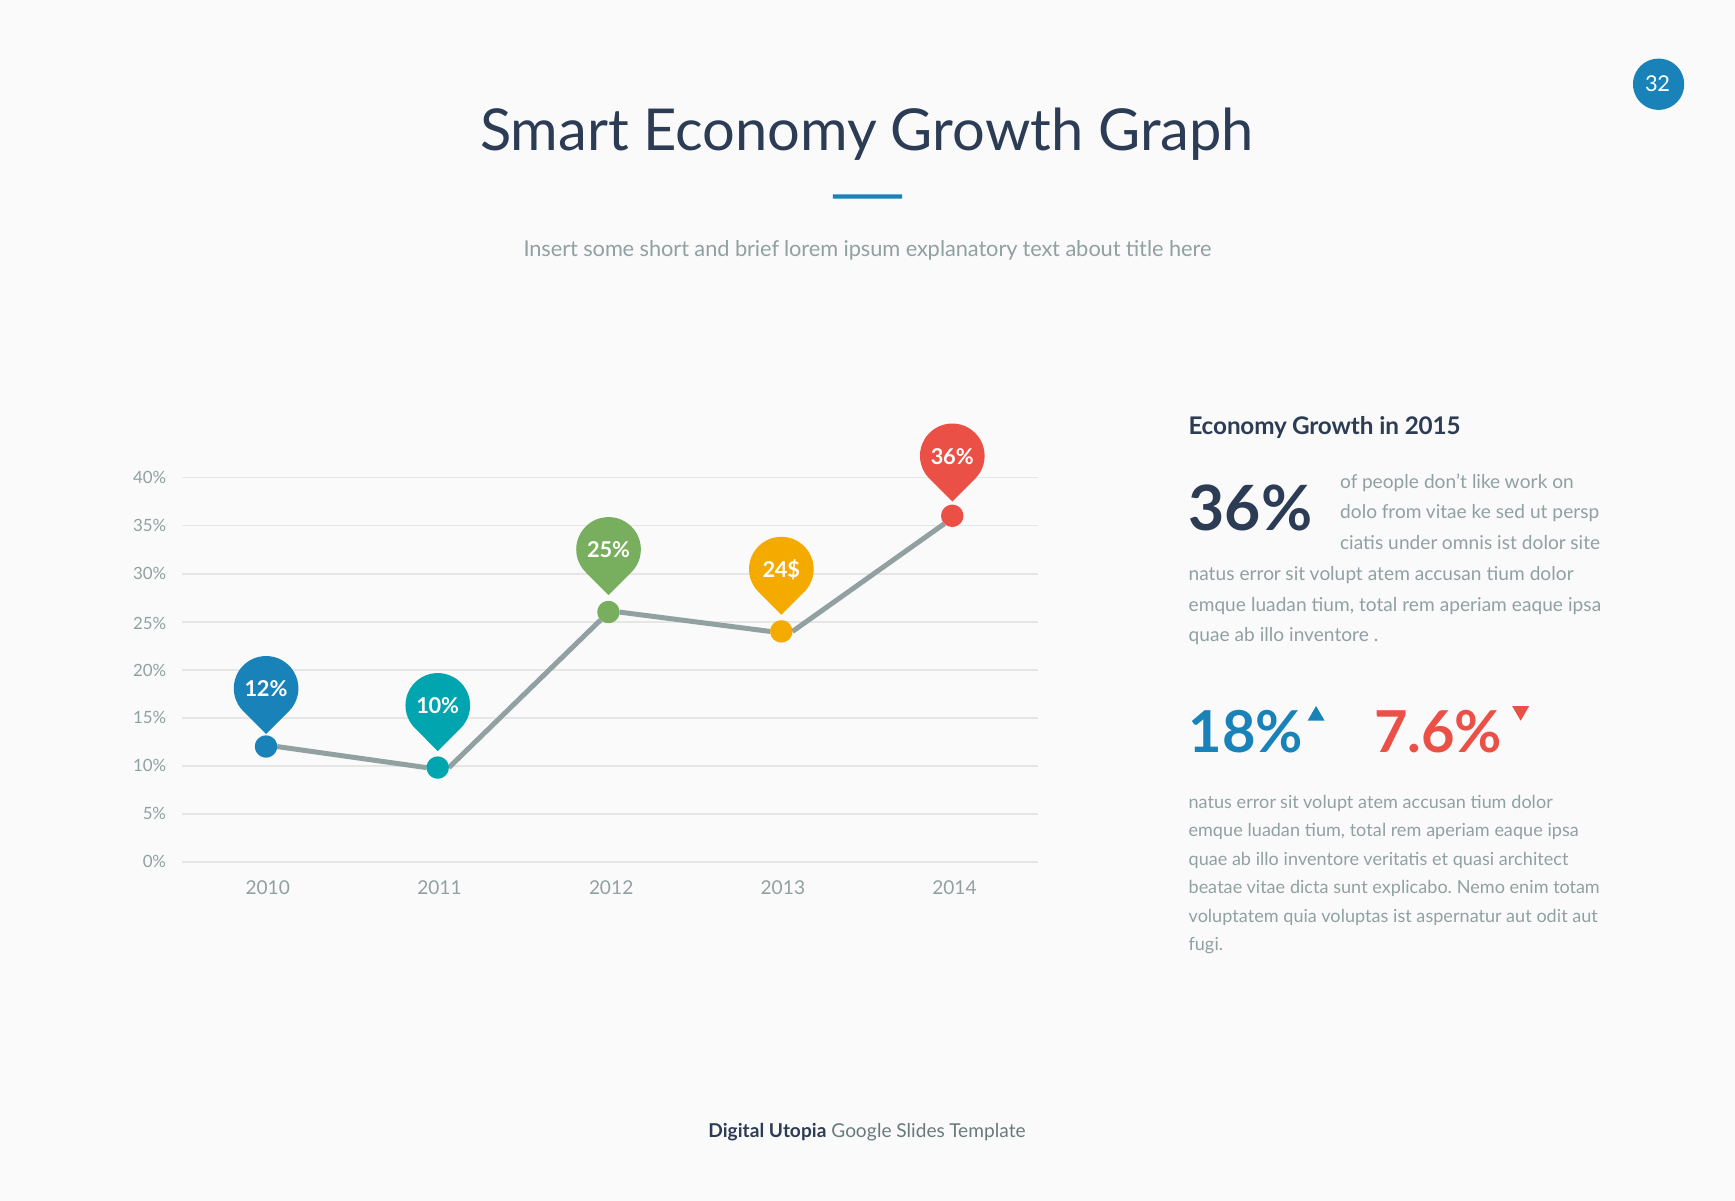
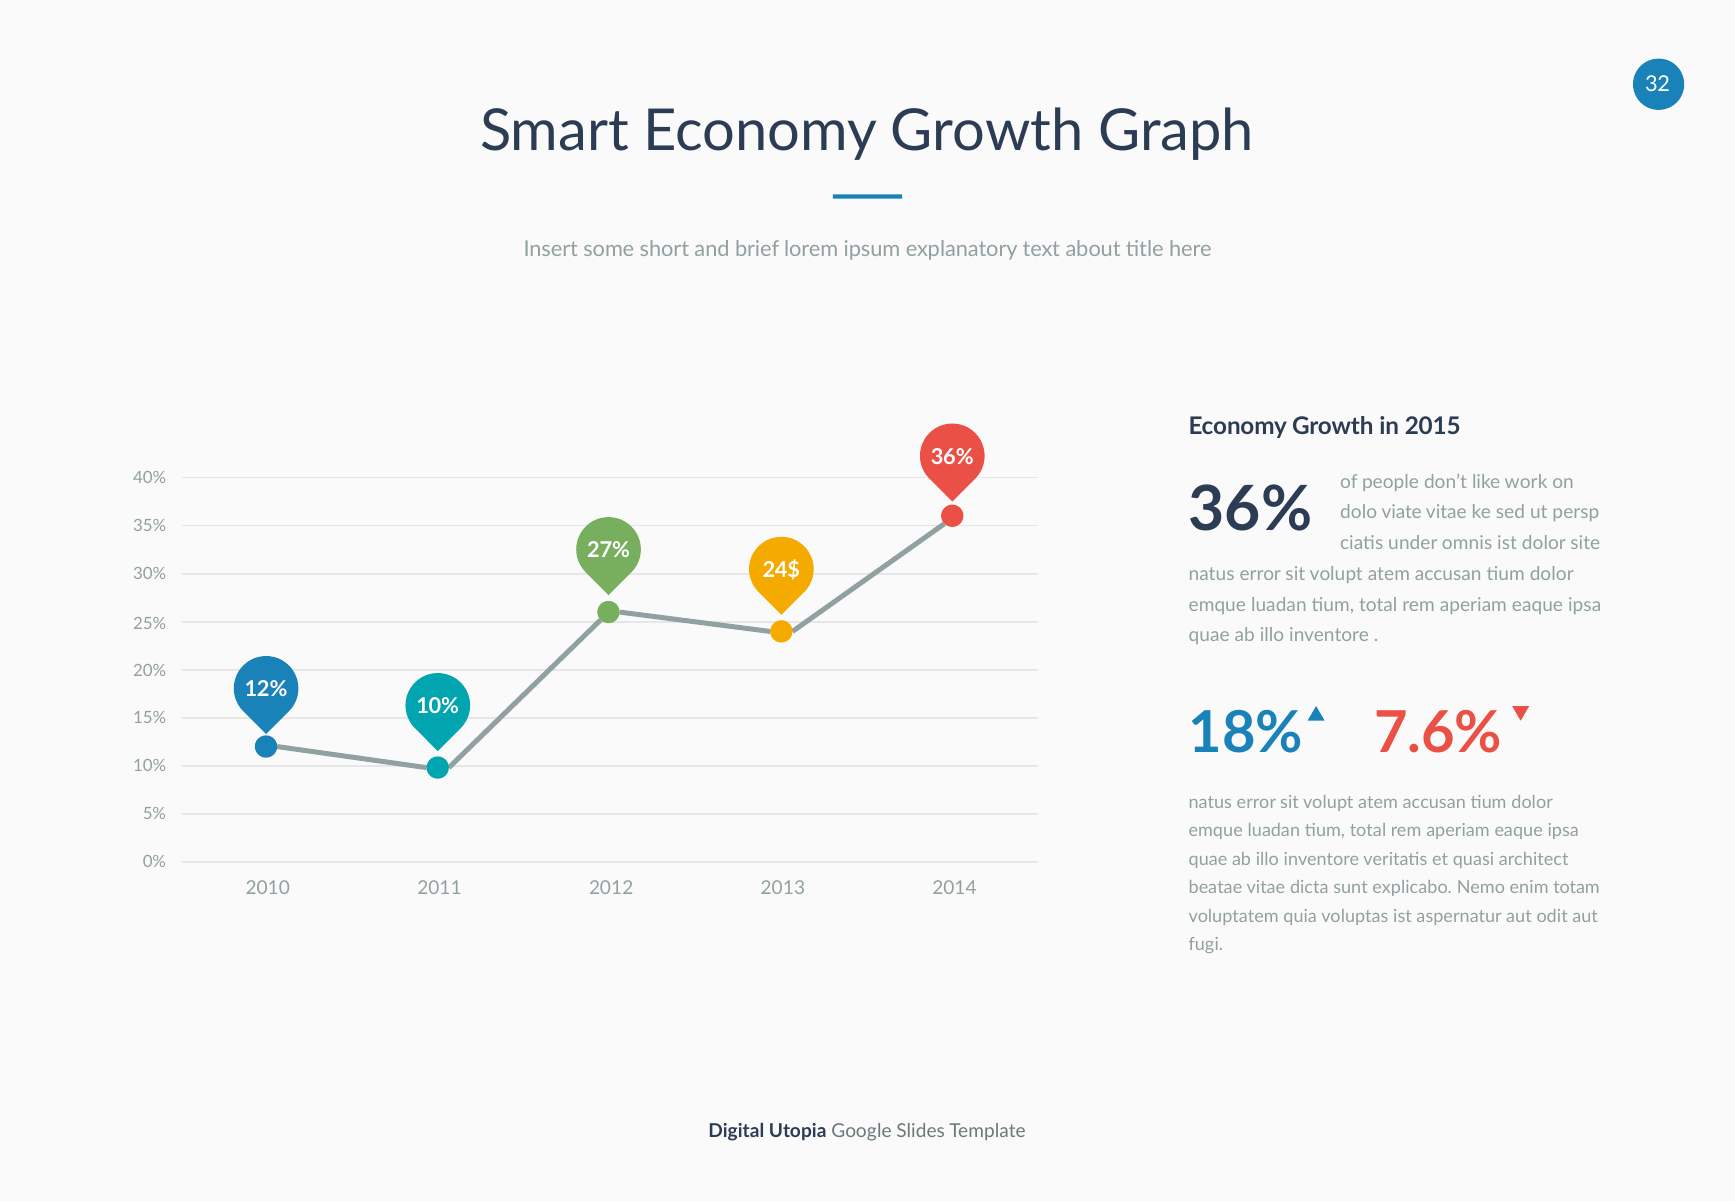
from: from -> viate
25% at (609, 550): 25% -> 27%
